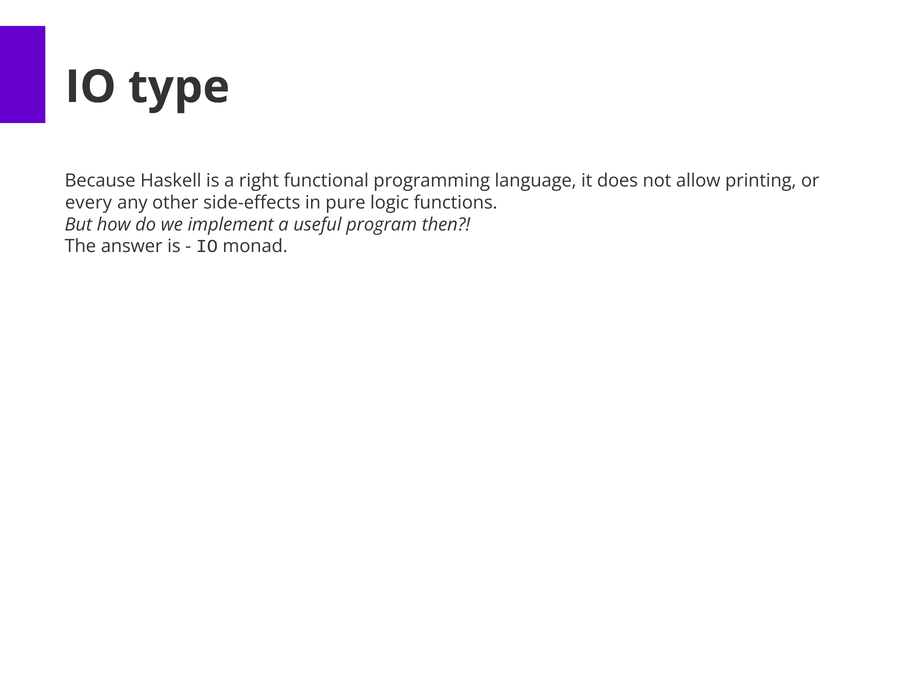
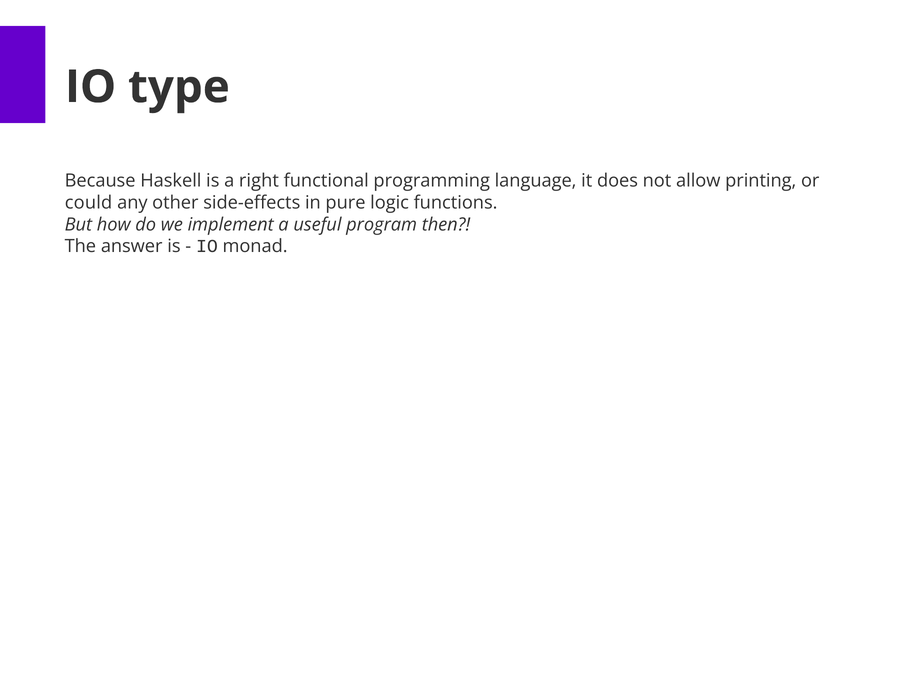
every: every -> could
